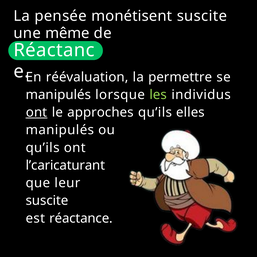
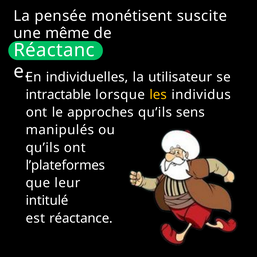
réévaluation: réévaluation -> individuelles
permettre: permettre -> utilisateur
manipulés at (58, 95): manipulés -> intractable
les colour: light green -> yellow
ont at (36, 112) underline: present -> none
elles: elles -> sens
l’caricaturant: l’caricaturant -> l’plateformes
suscite at (47, 201): suscite -> intitulé
